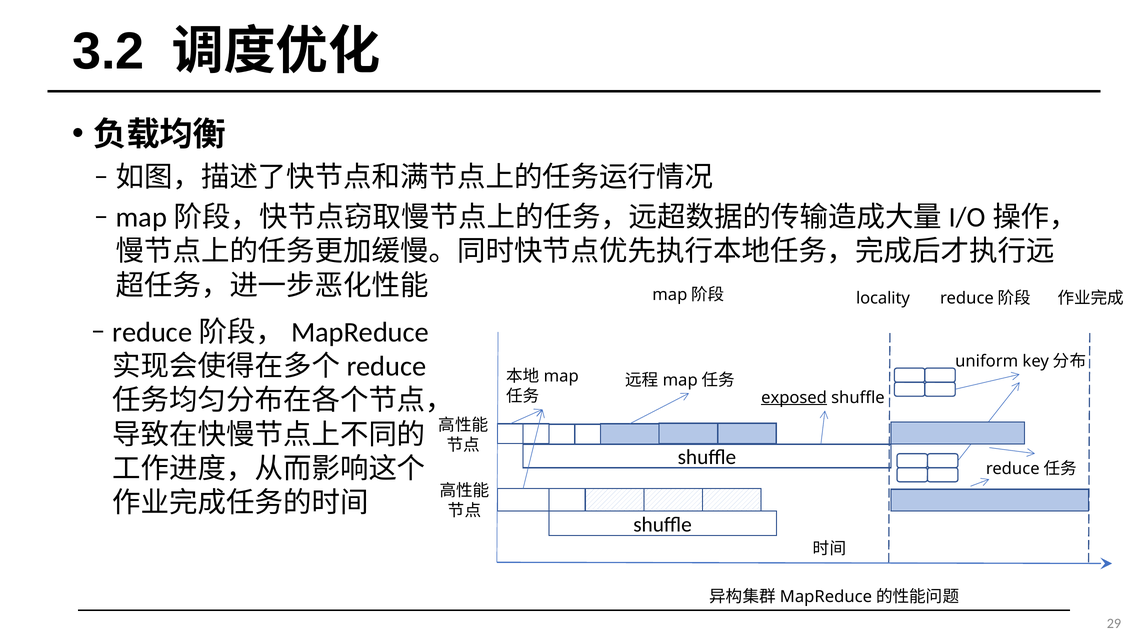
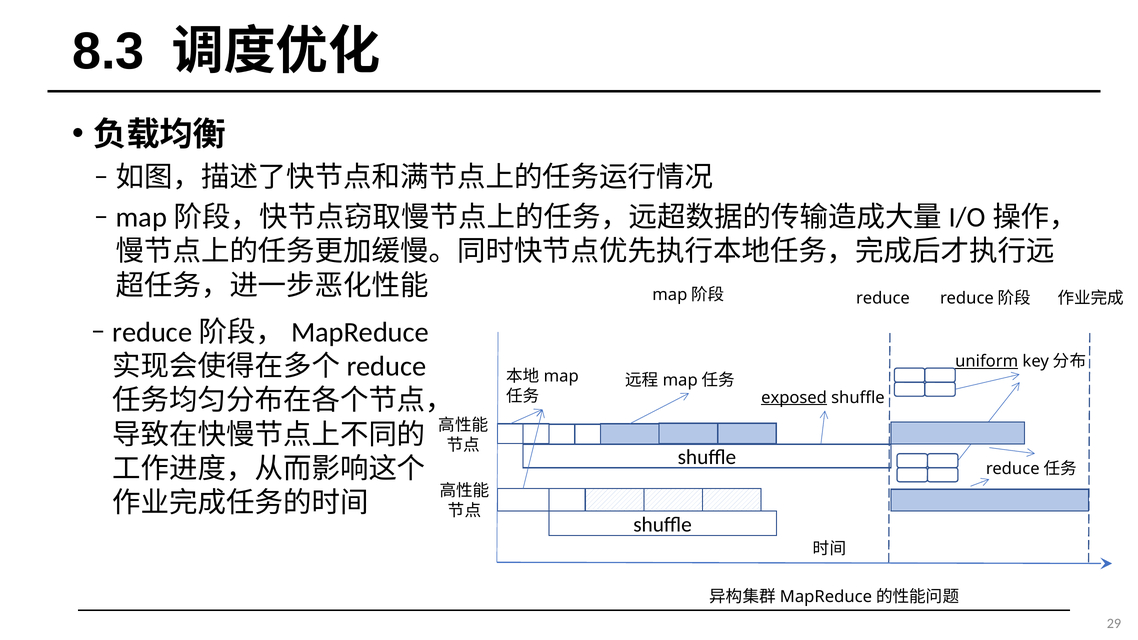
3.2: 3.2 -> 8.3
locality: locality -> reduce
uniform underline: none -> present
